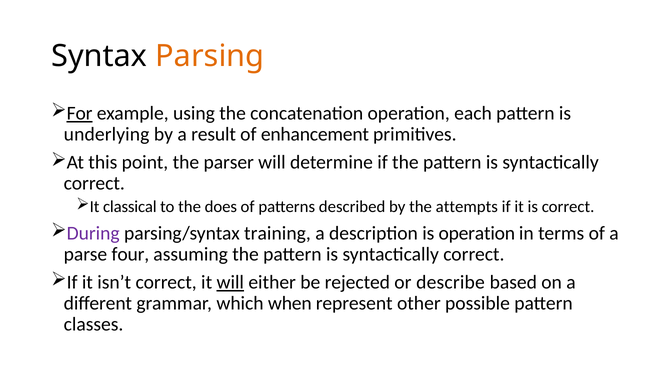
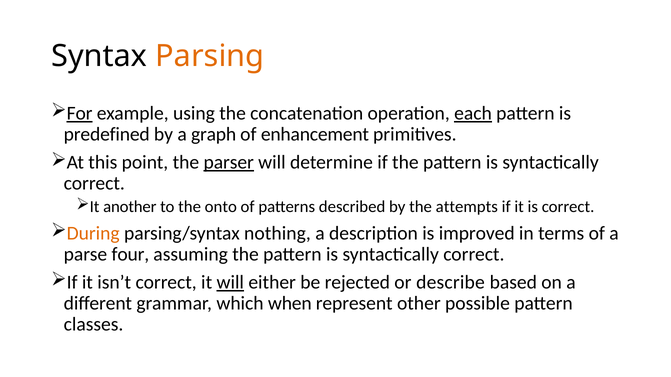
each underline: none -> present
underlying: underlying -> predefined
result: result -> graph
parser underline: none -> present
classical: classical -> another
does: does -> onto
During colour: purple -> orange
training: training -> nothing
is operation: operation -> improved
